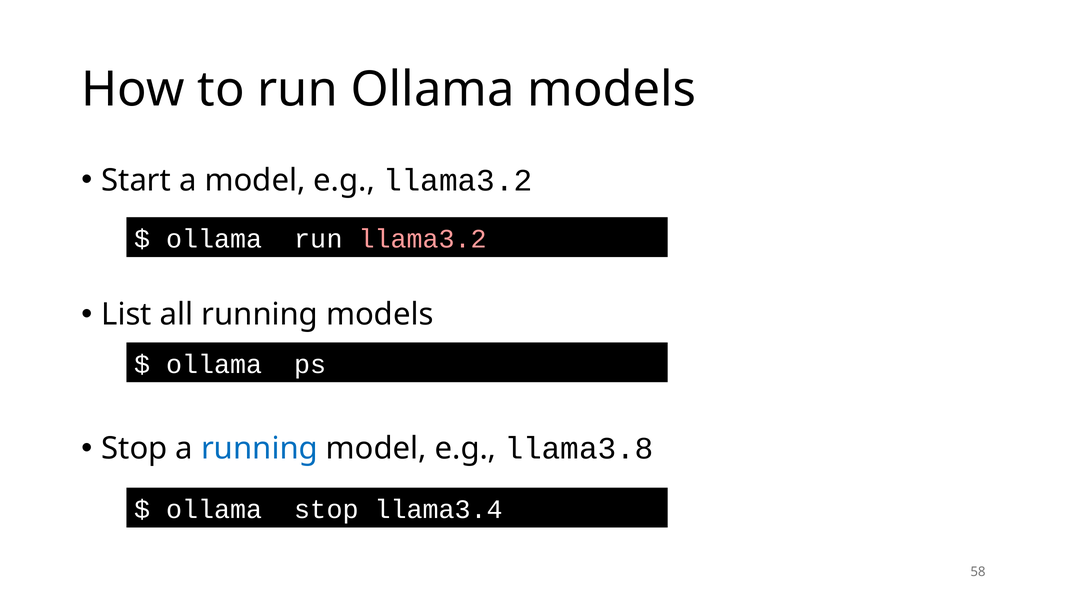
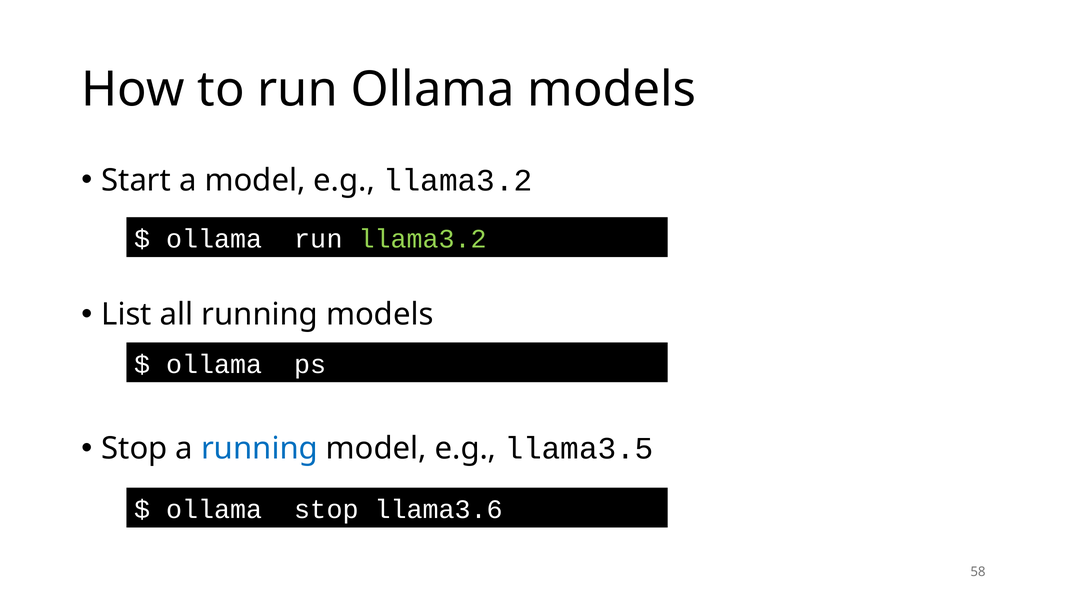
llama3.2 at (423, 239) colour: pink -> light green
llama3.8: llama3.8 -> llama3.5
llama3.4: llama3.4 -> llama3.6
